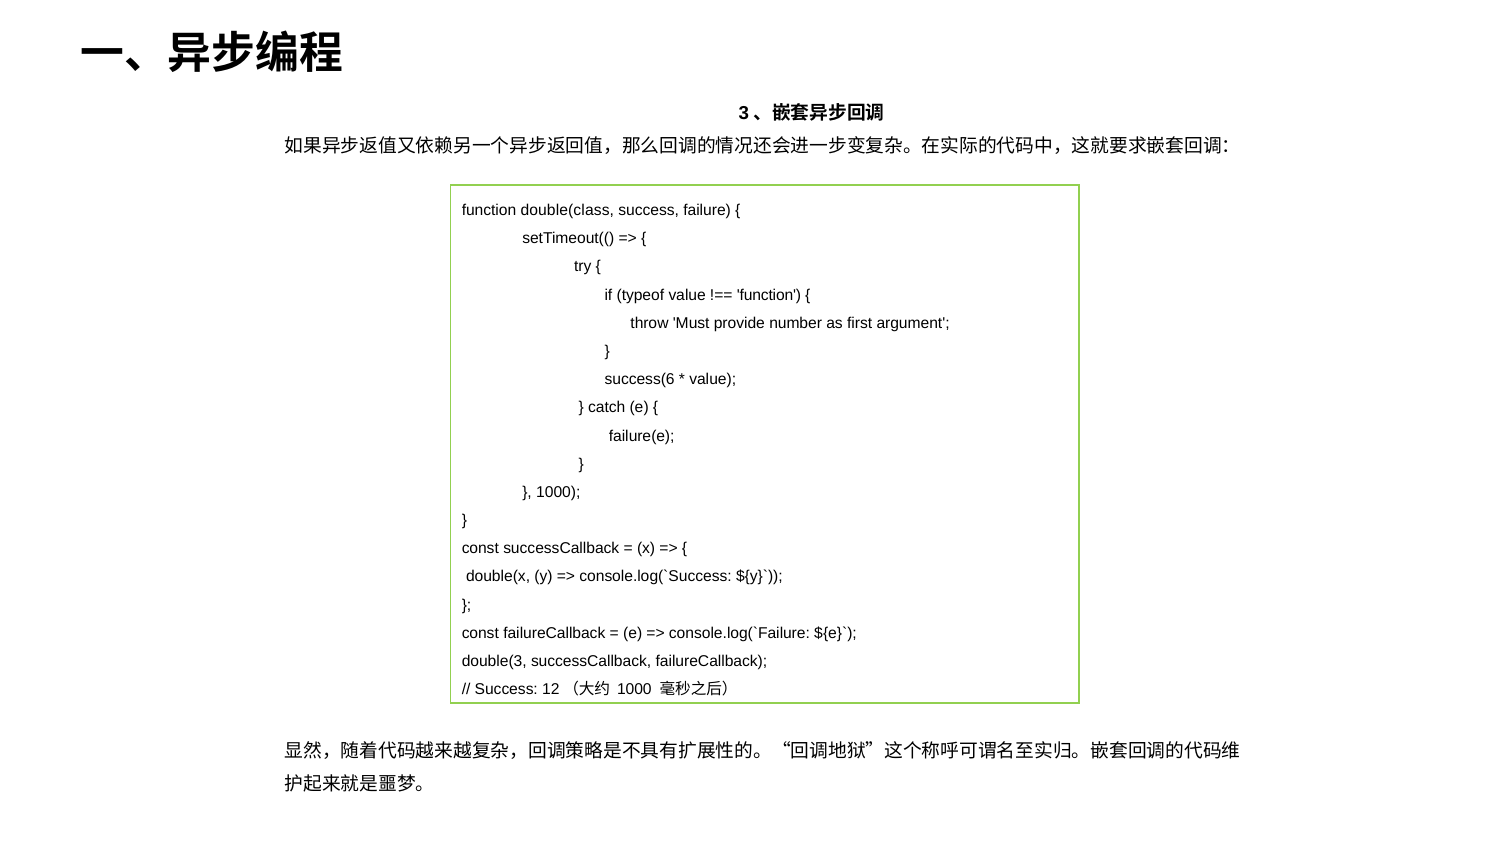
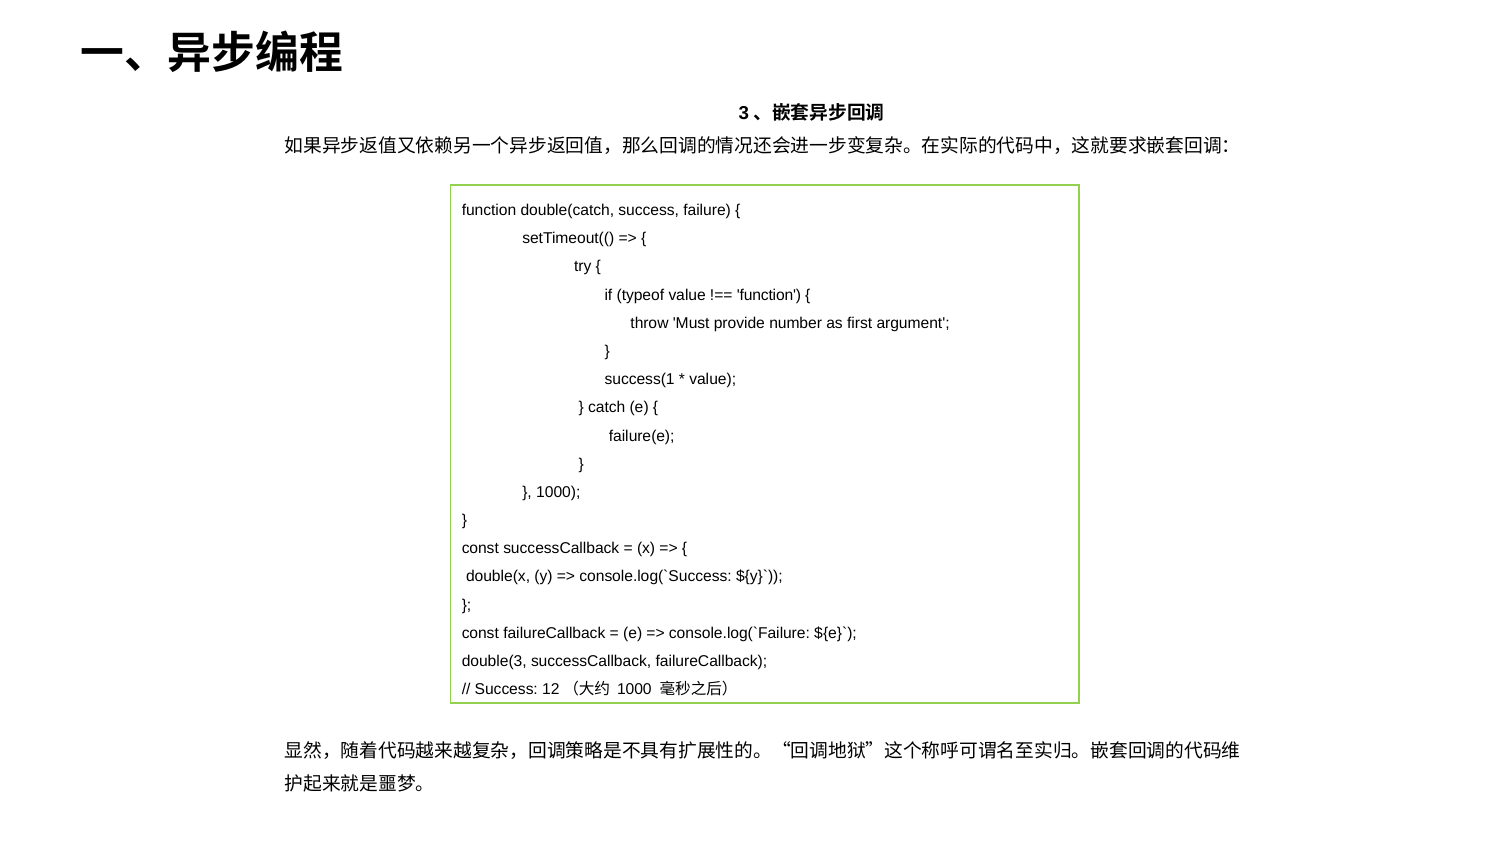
double(class: double(class -> double(catch
success(6: success(6 -> success(1
